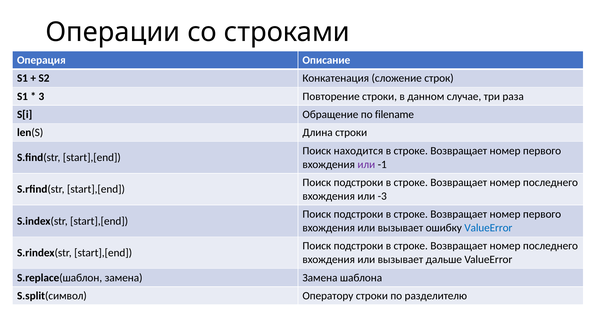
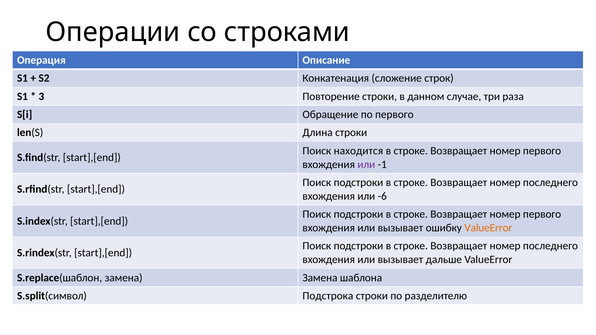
по filename: filename -> первого
-3: -3 -> -6
ValueError at (488, 228) colour: blue -> orange
Оператору: Оператору -> Подстрока
